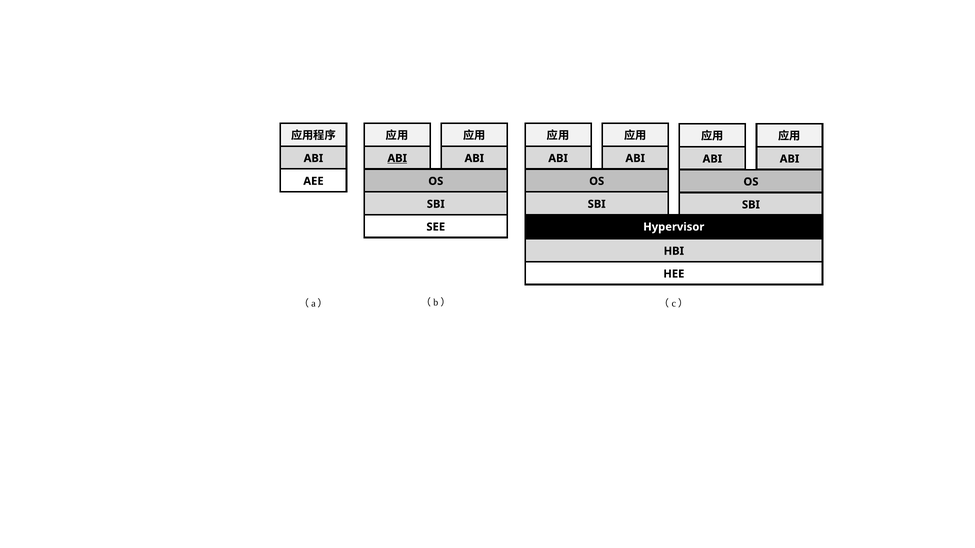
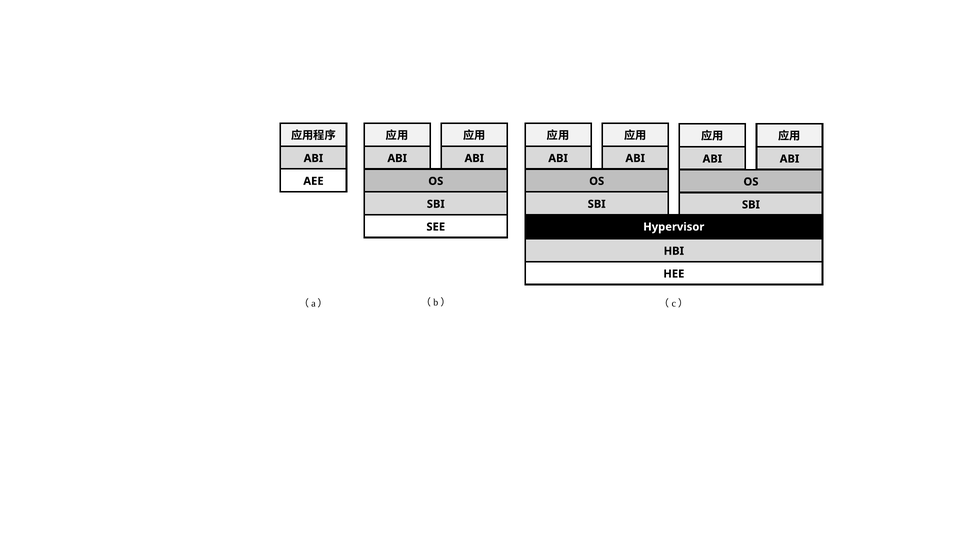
ABI at (397, 158) underline: present -> none
